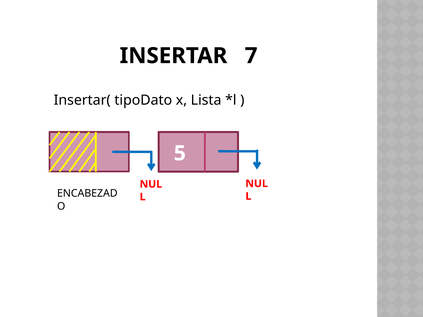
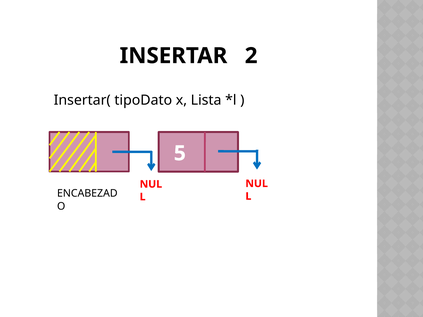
7: 7 -> 2
